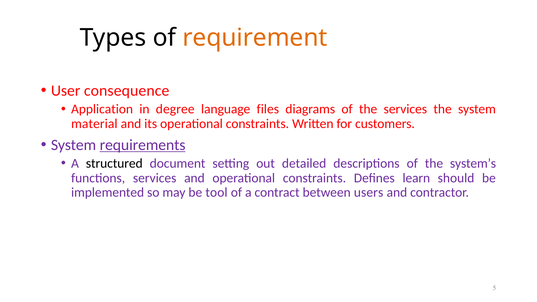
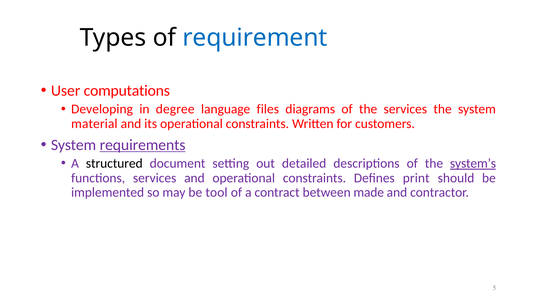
requirement colour: orange -> blue
consequence: consequence -> computations
Application: Application -> Developing
system’s underline: none -> present
learn: learn -> print
users: users -> made
